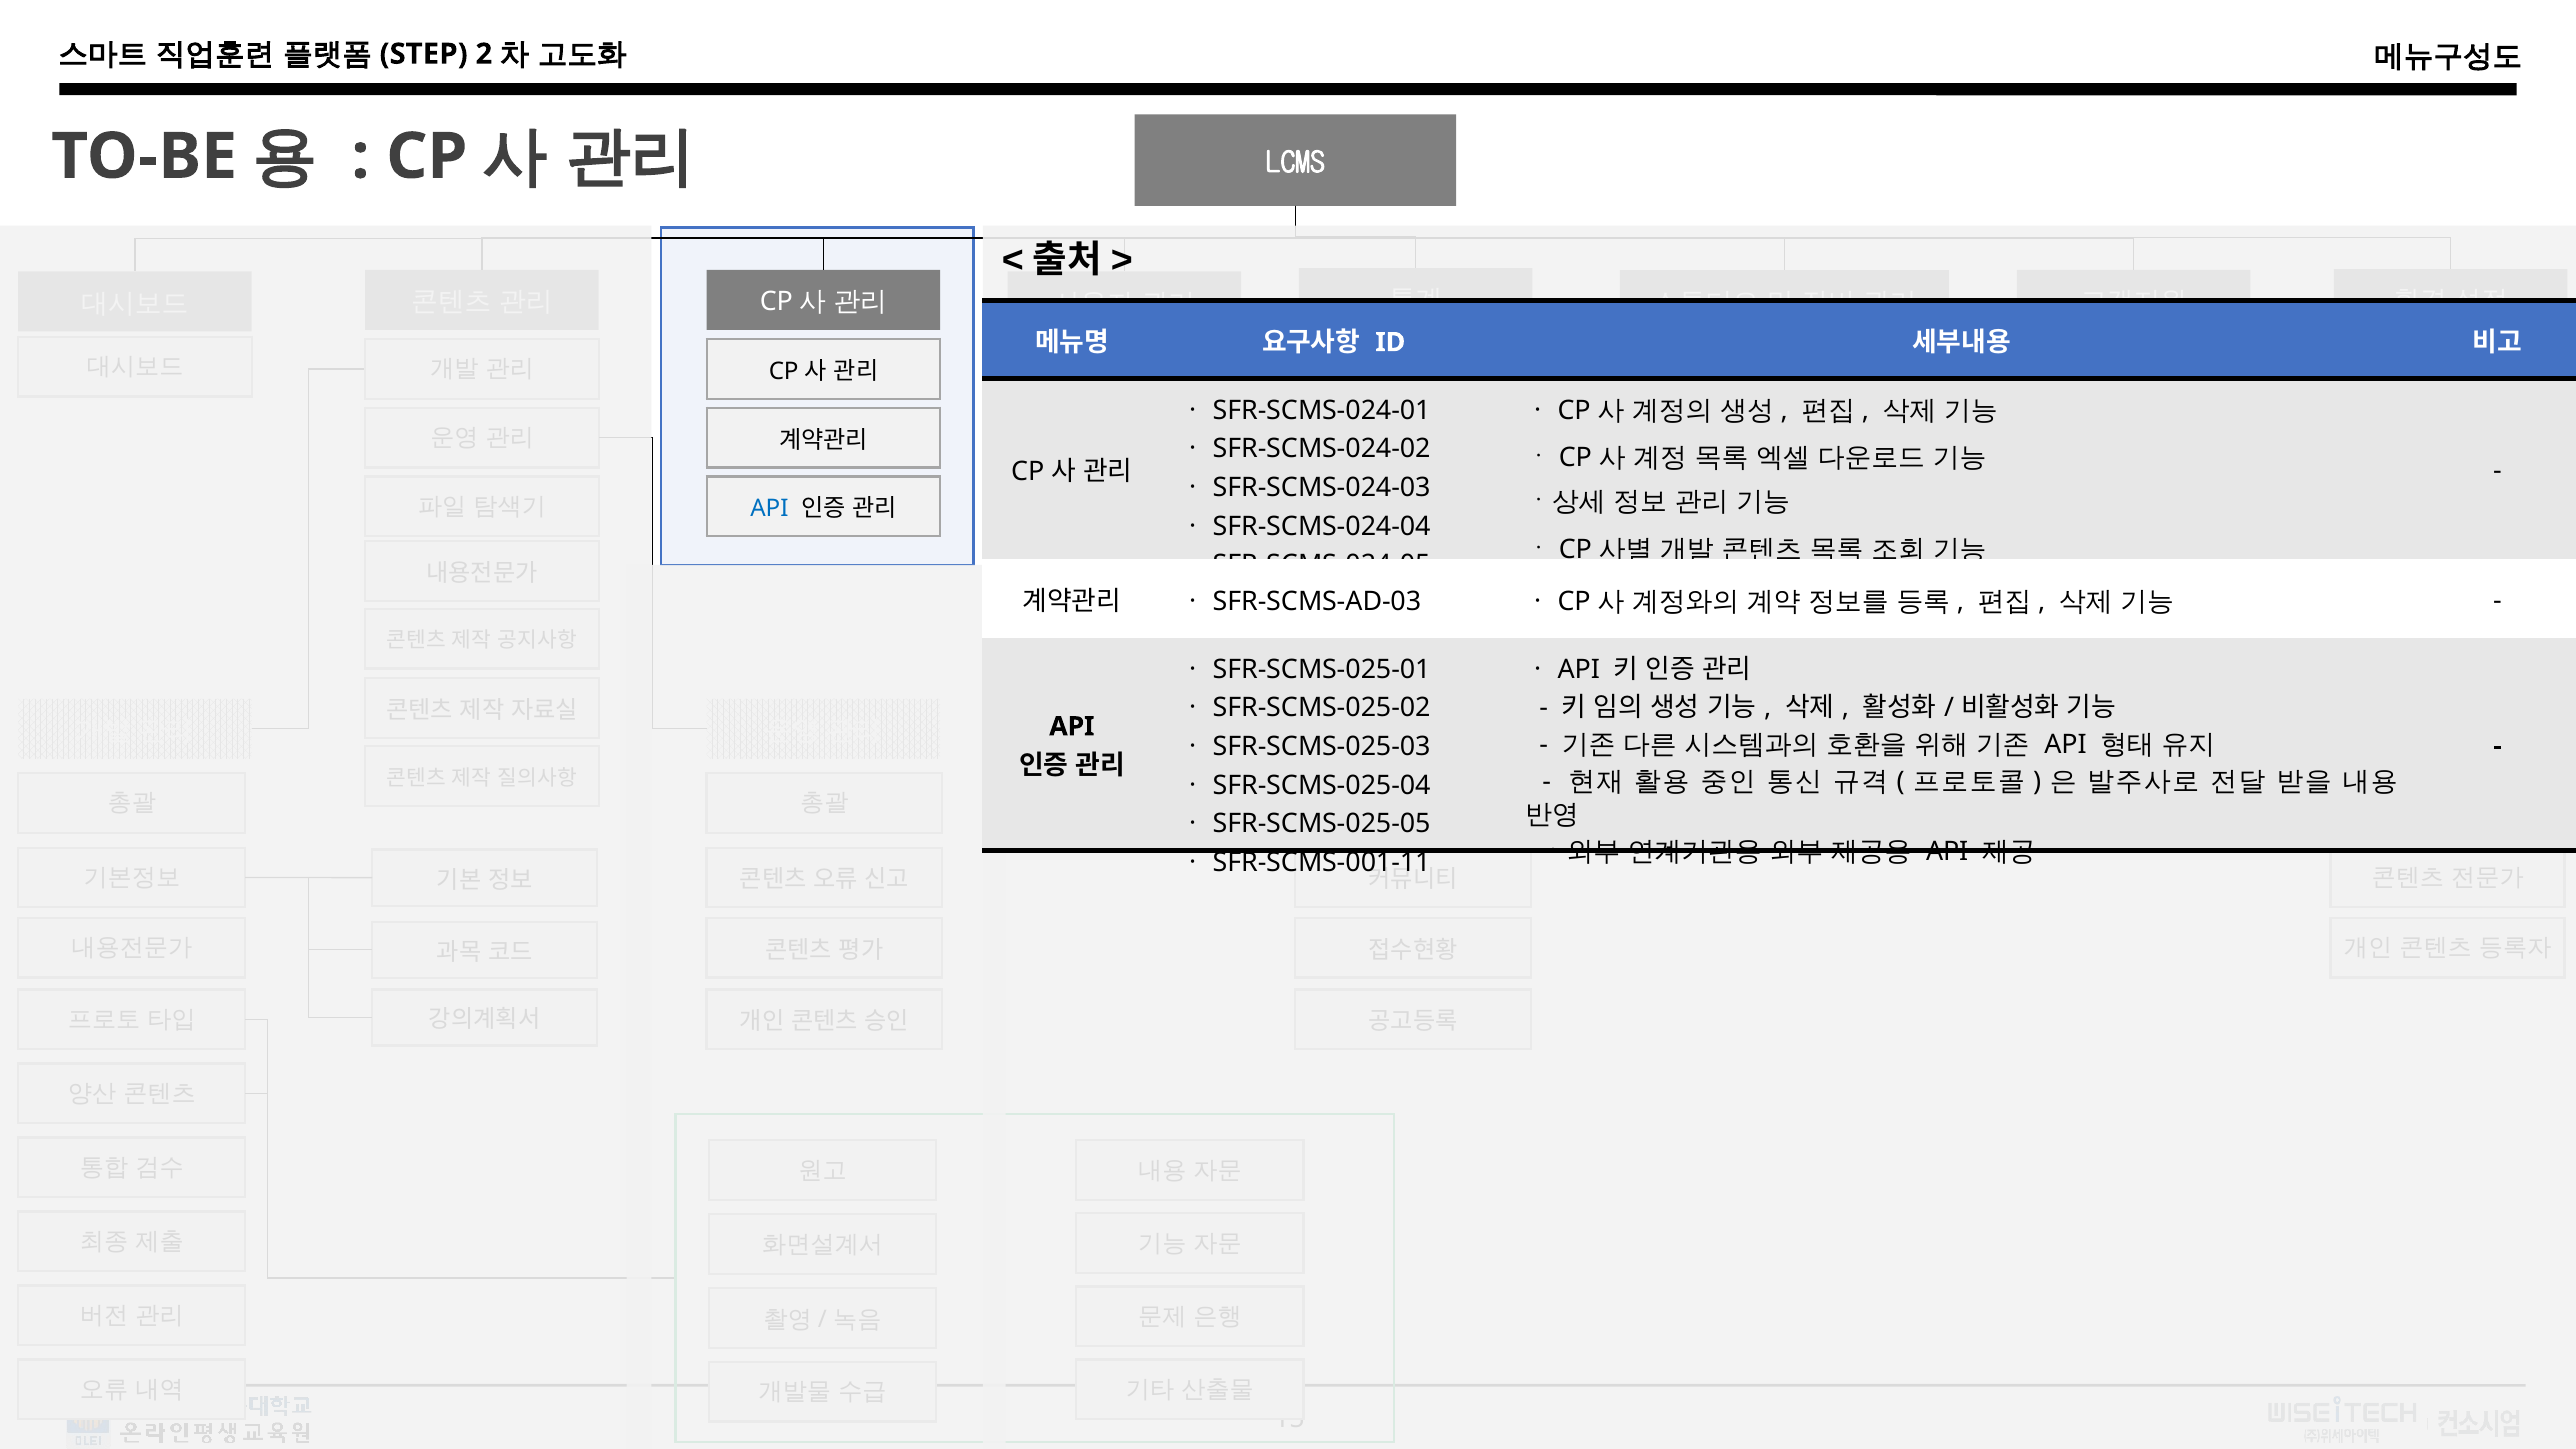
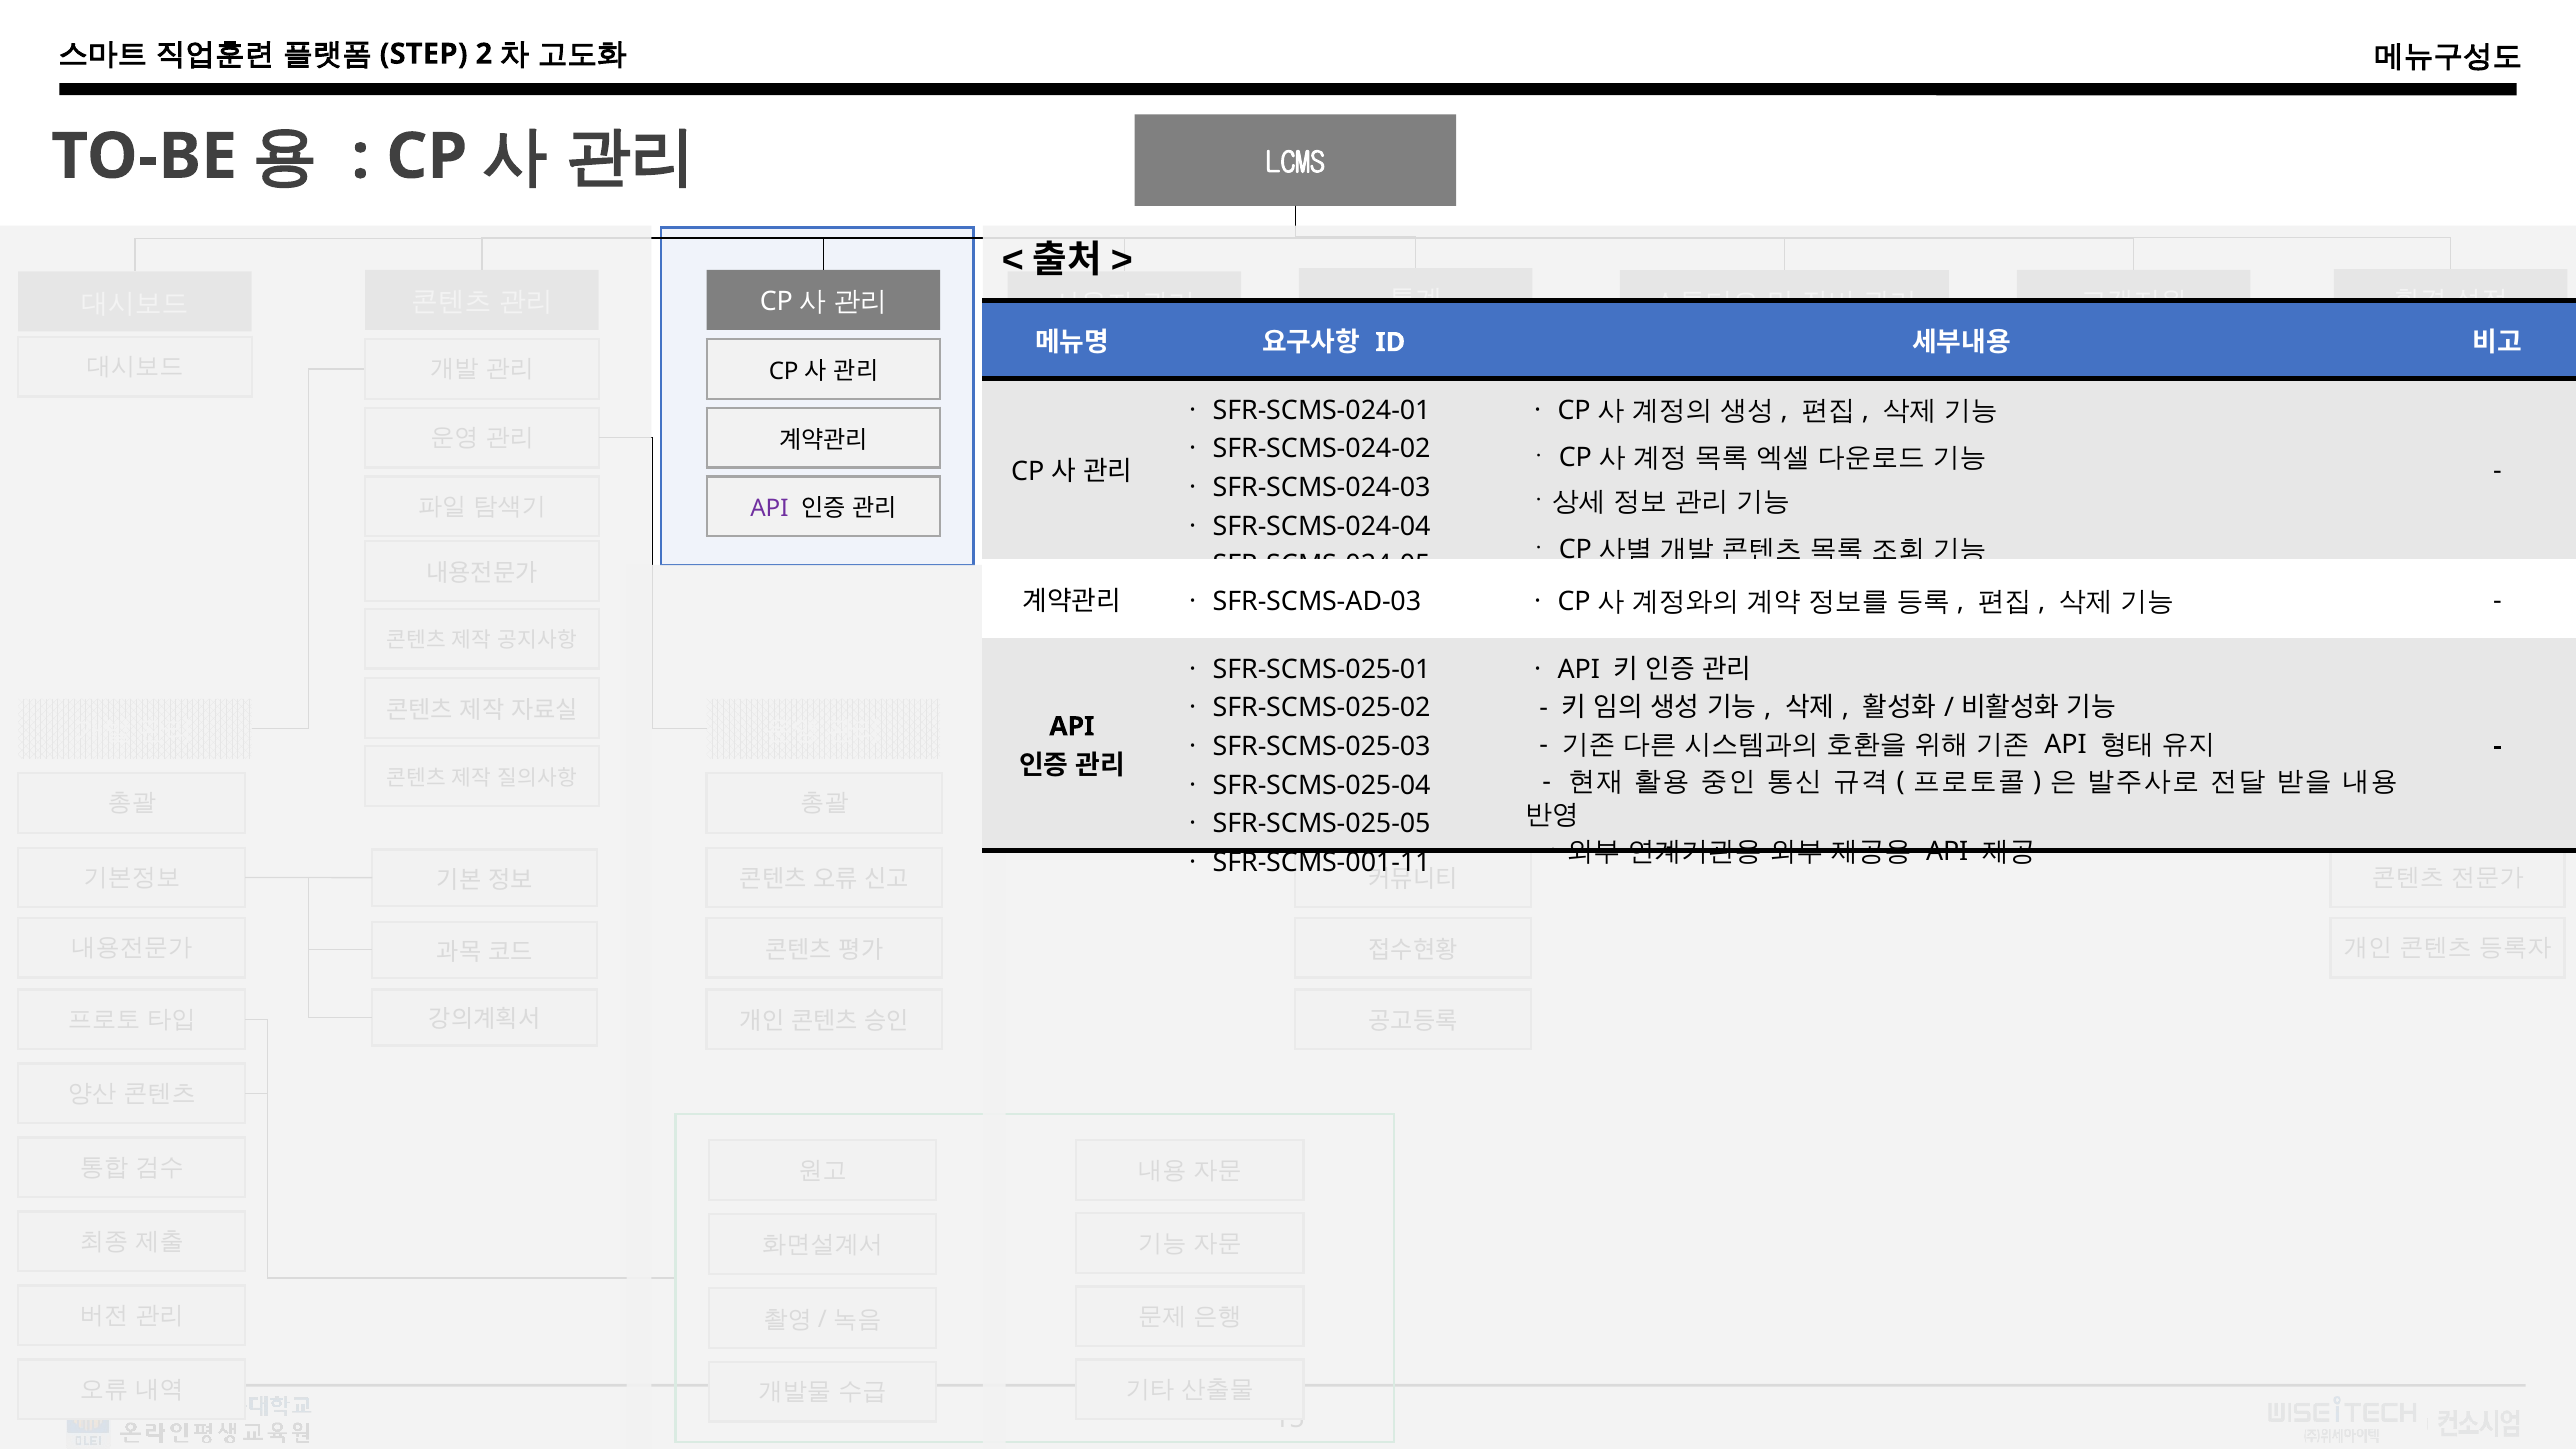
API at (769, 509) colour: blue -> purple
